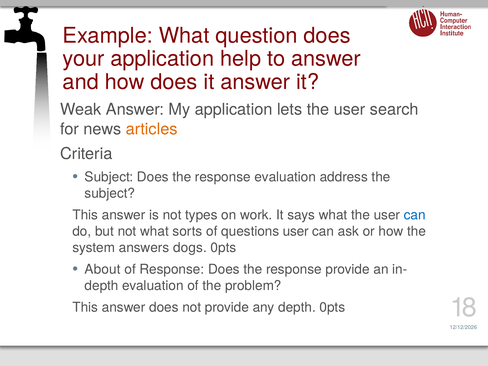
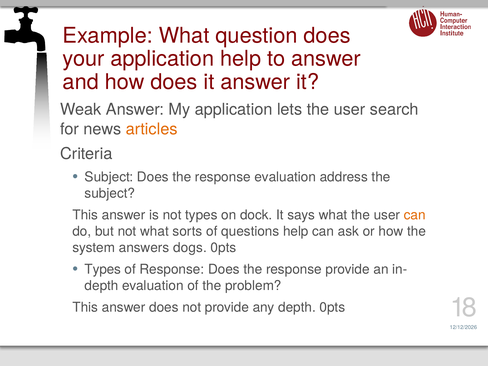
work: work -> dock
can at (415, 215) colour: blue -> orange
questions user: user -> help
About at (103, 269): About -> Types
